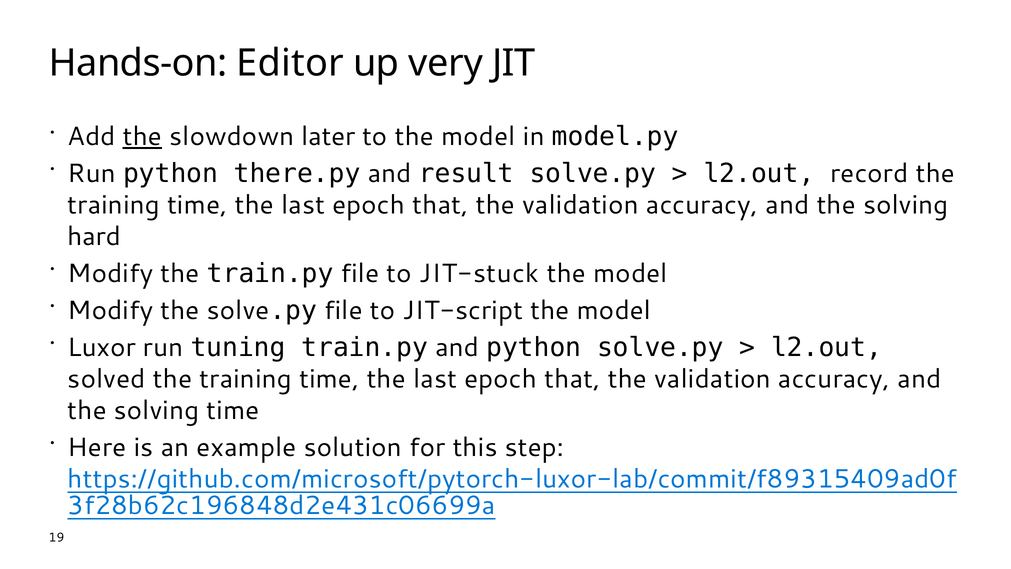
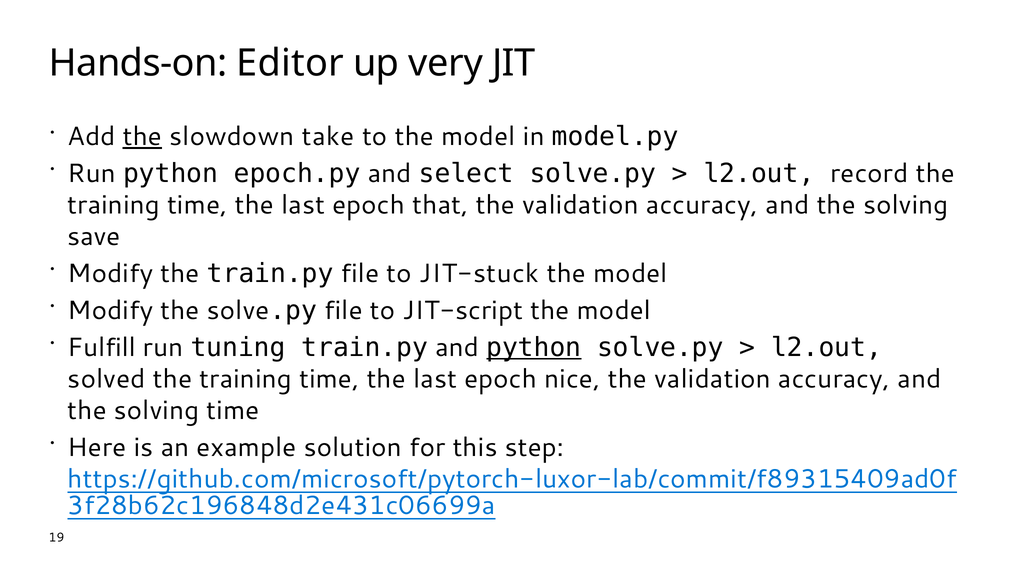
later: later -> take
there.py: there.py -> epoch.py
result: result -> select
hard: hard -> save
Luxor: Luxor -> Fulfill
python at (534, 347) underline: none -> present
that at (572, 379): that -> nice
